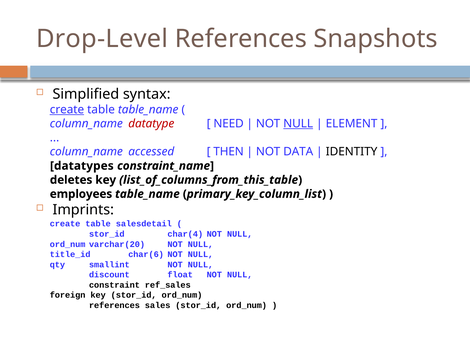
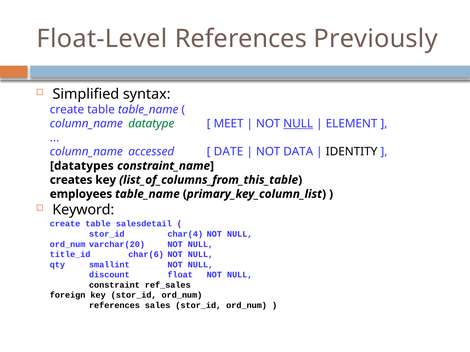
Drop-Level: Drop-Level -> Float-Level
Snapshots: Snapshots -> Previously
create at (67, 110) underline: present -> none
datatype colour: red -> green
NEED: NEED -> MEET
THEN: THEN -> DATE
deletes: deletes -> creates
Imprints: Imprints -> Keyword
